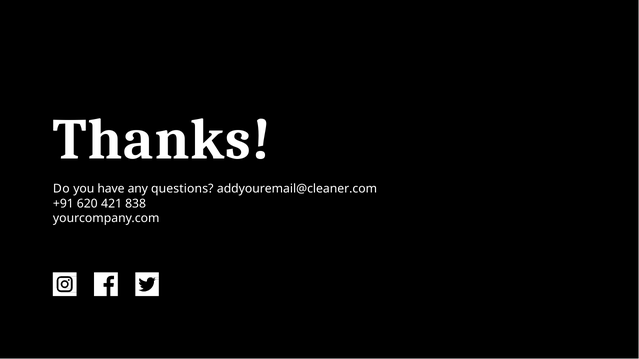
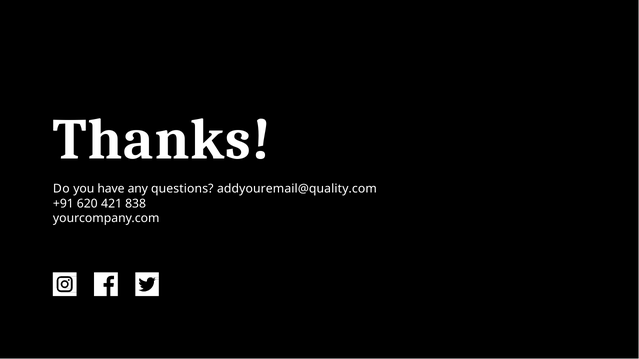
addyouremail@cleaner.com: addyouremail@cleaner.com -> addyouremail@quality.com
